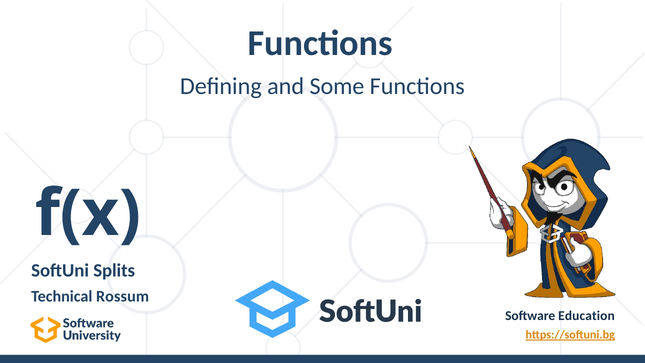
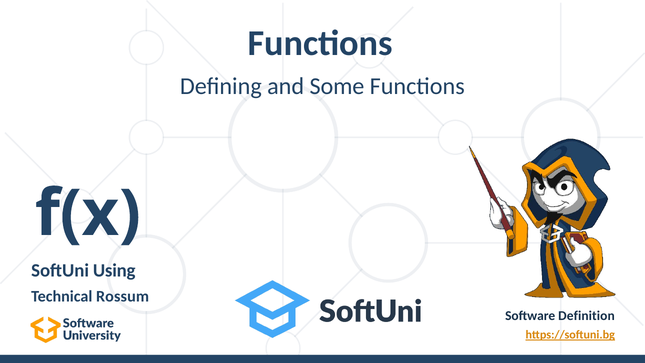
Splits: Splits -> Using
Education: Education -> Definition
